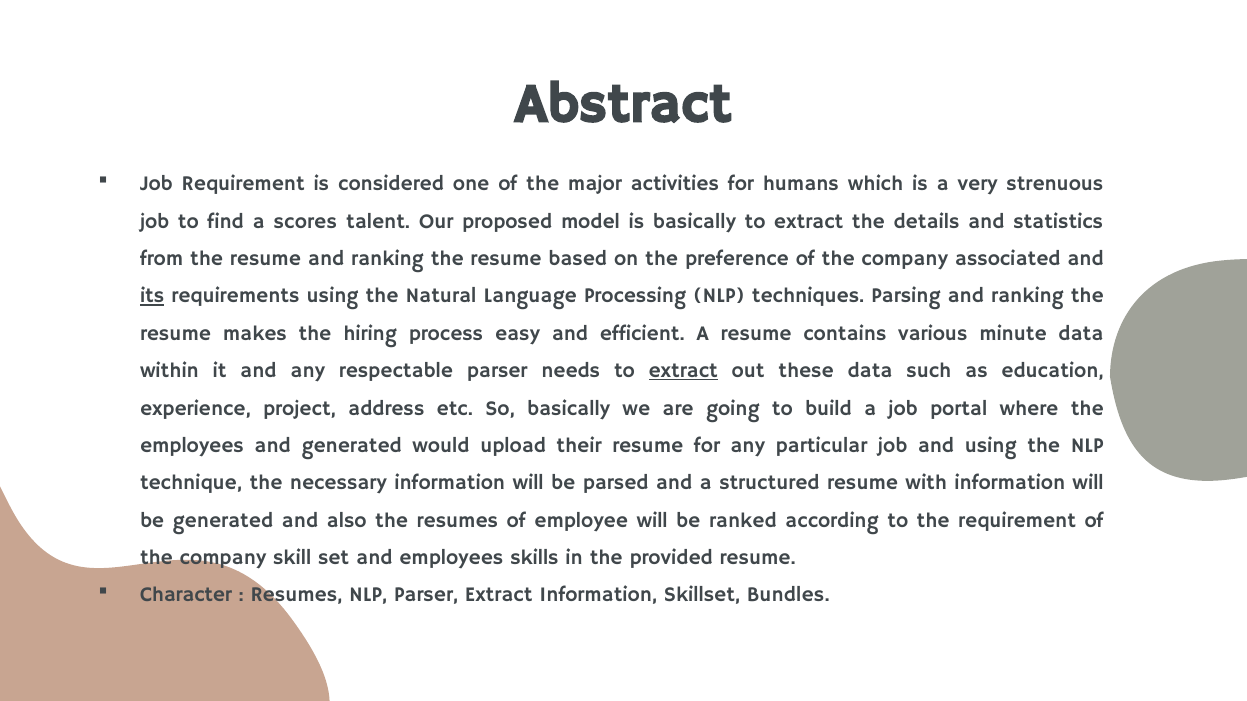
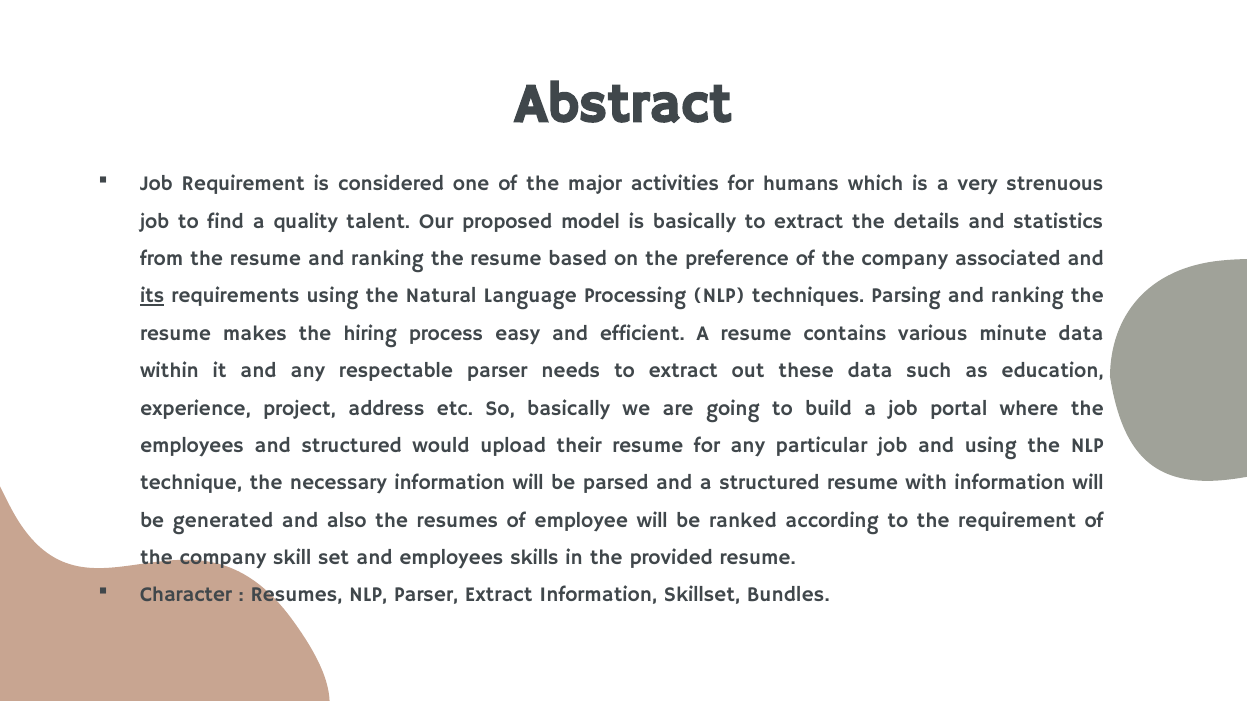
scores: scores -> quality
extract at (683, 371) underline: present -> none
and generated: generated -> structured
